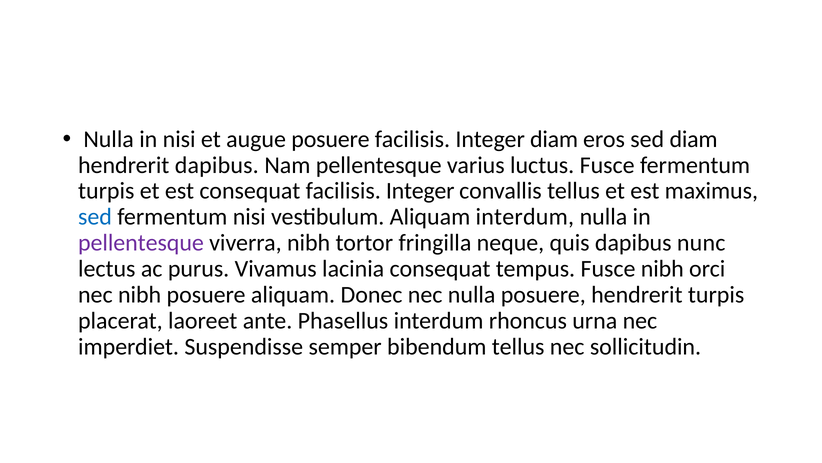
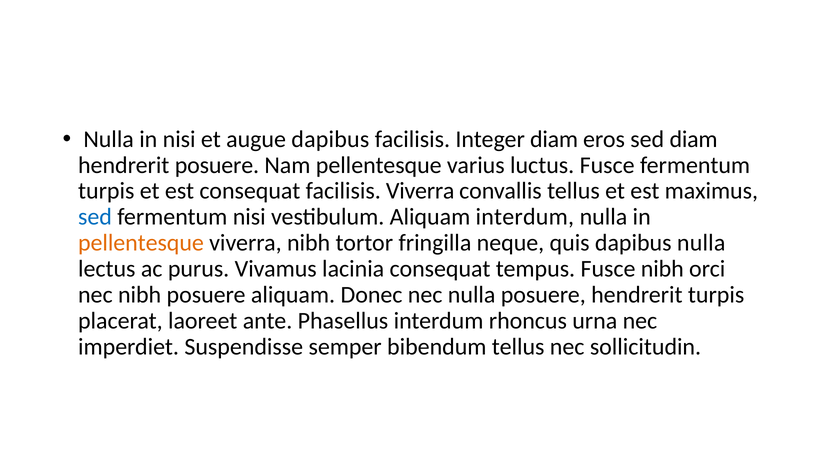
augue posuere: posuere -> dapibus
hendrerit dapibus: dapibus -> posuere
consequat facilisis Integer: Integer -> Viverra
pellentesque at (141, 243) colour: purple -> orange
dapibus nunc: nunc -> nulla
